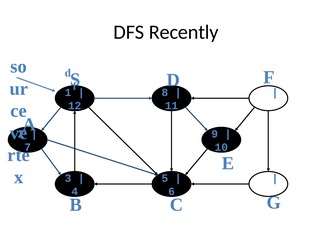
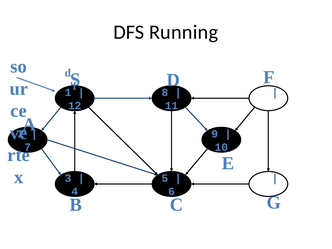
Recently: Recently -> Running
